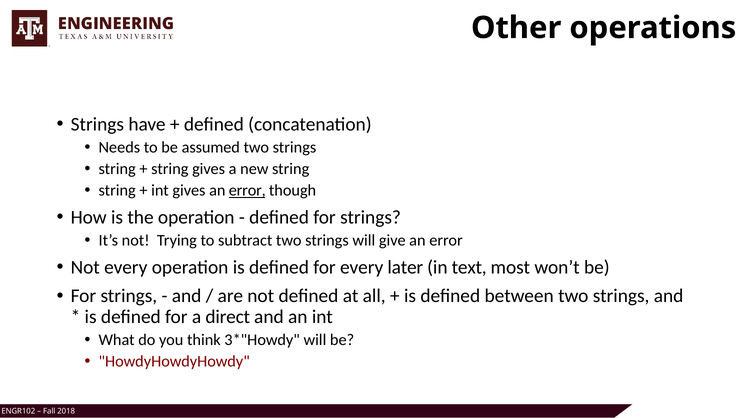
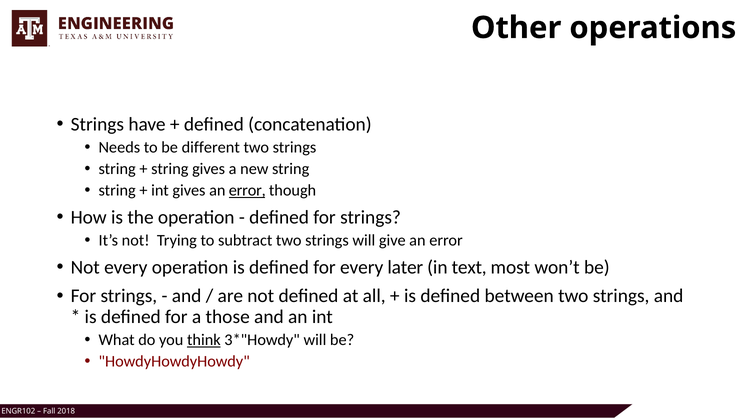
assumed: assumed -> different
direct: direct -> those
think underline: none -> present
